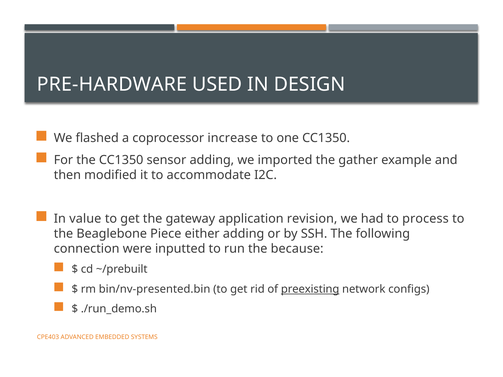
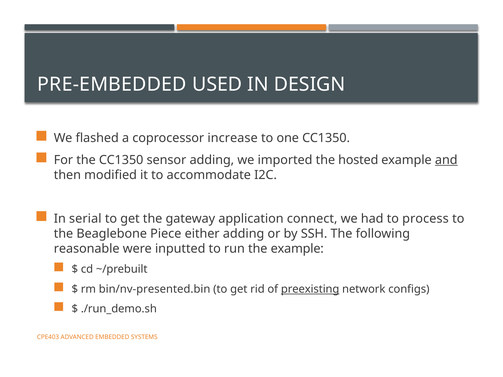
PRE-HARDWARE: PRE-HARDWARE -> PRE-EMBEDDED
gather: gather -> hosted
and underline: none -> present
value: value -> serial
revision: revision -> connect
connection: connection -> reasonable
the because: because -> example
